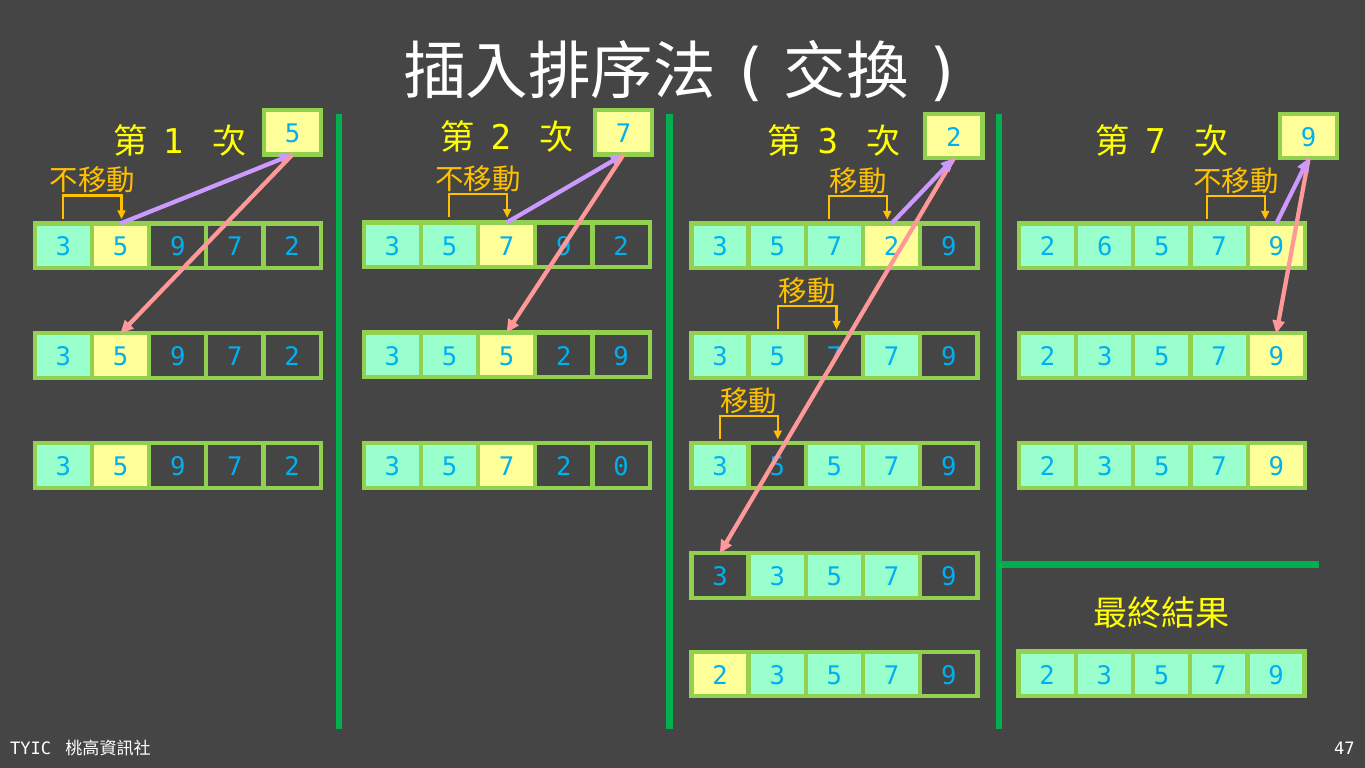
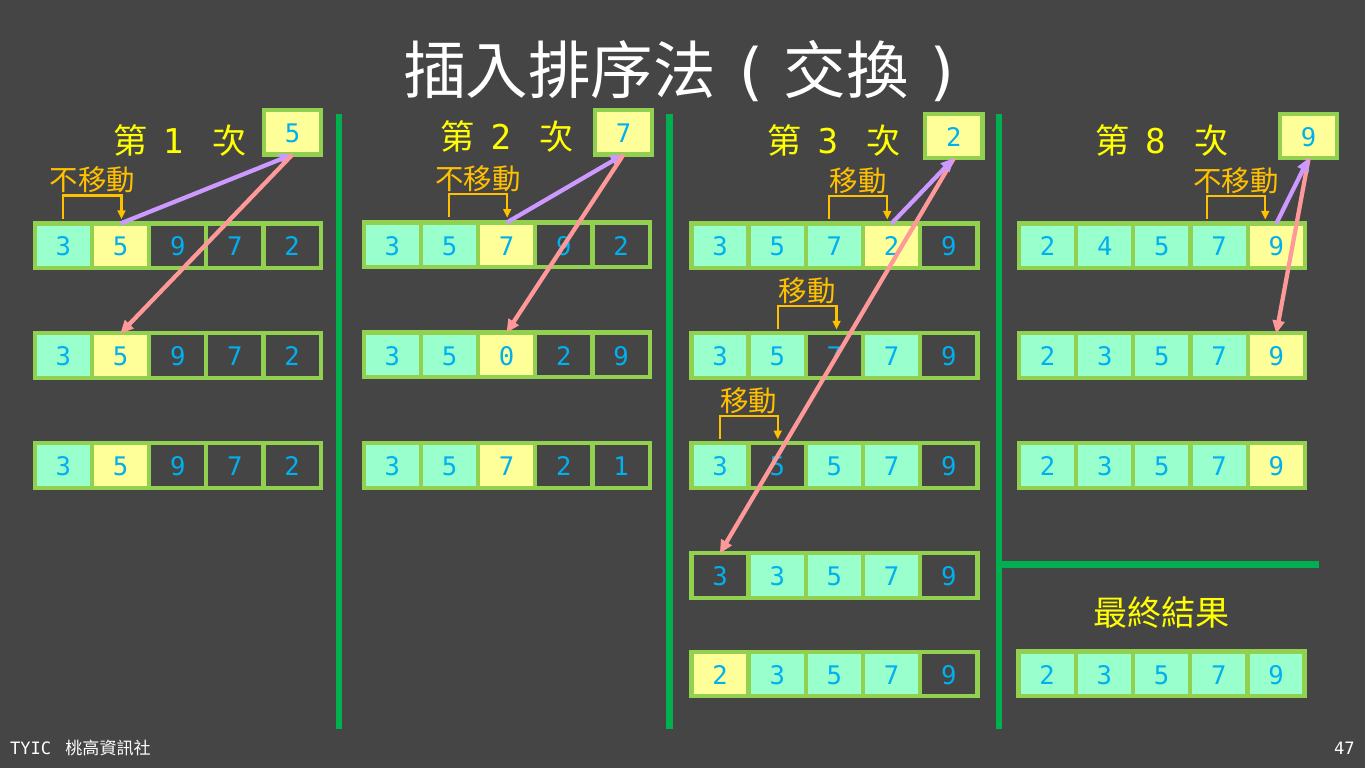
7 at (1155, 142): 7 -> 8
6: 6 -> 4
5 at (507, 356): 5 -> 0
2 0: 0 -> 1
